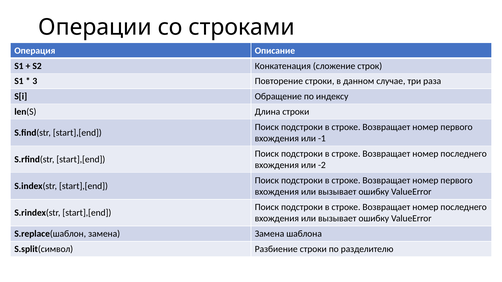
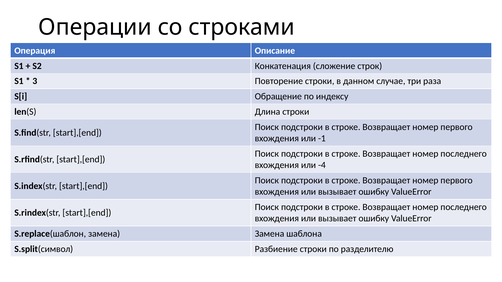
-2: -2 -> -4
